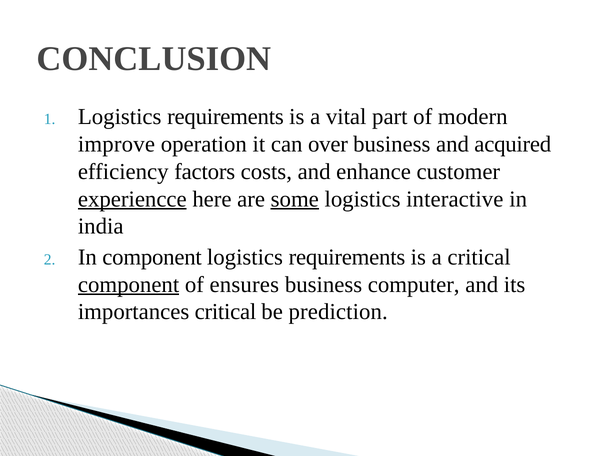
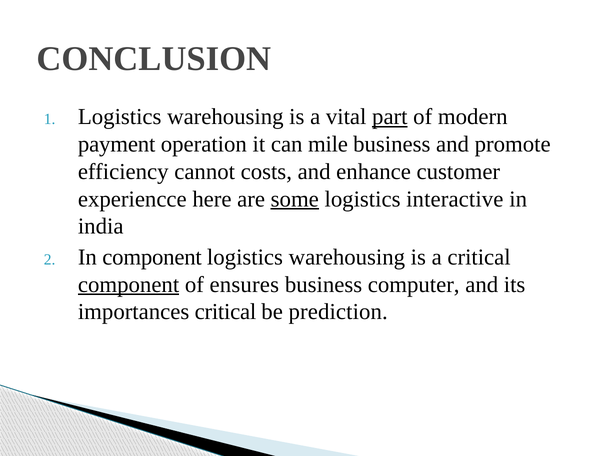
requirements at (225, 117): requirements -> warehousing
part underline: none -> present
improve: improve -> payment
over: over -> mile
acquired: acquired -> promote
factors: factors -> cannot
experiencce underline: present -> none
requirements at (347, 257): requirements -> warehousing
